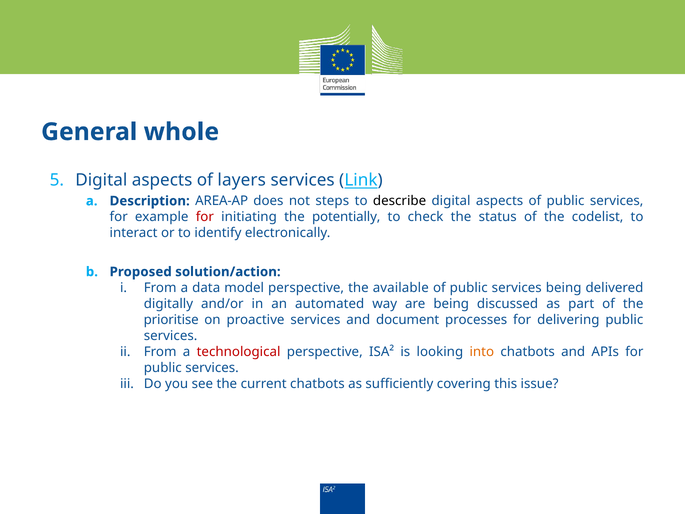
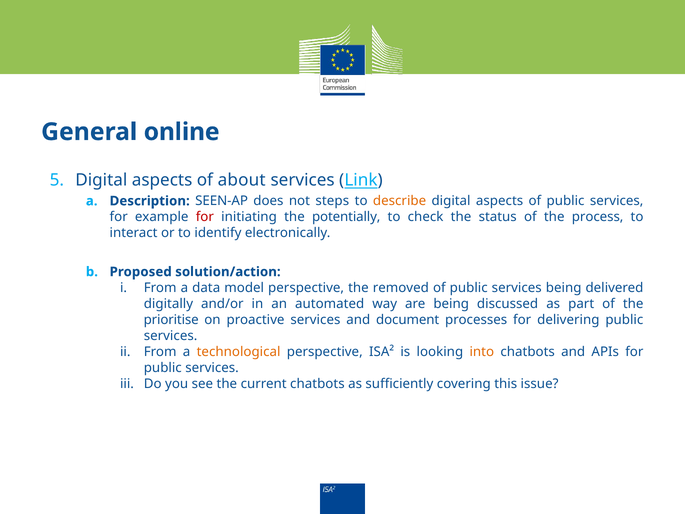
whole: whole -> online
layers: layers -> about
AREA-AP: AREA-AP -> SEEN-AP
describe colour: black -> orange
codelist: codelist -> process
available: available -> removed
technological colour: red -> orange
